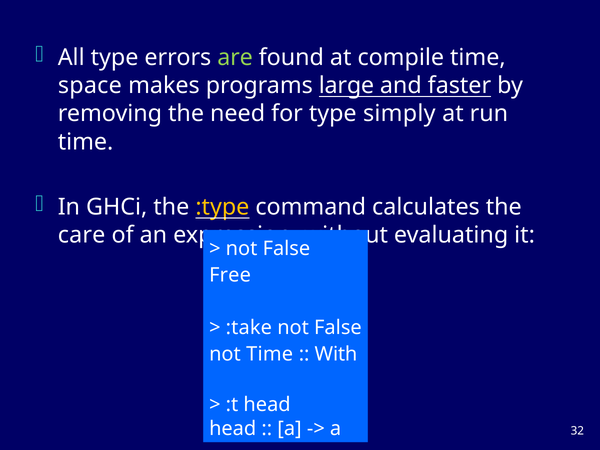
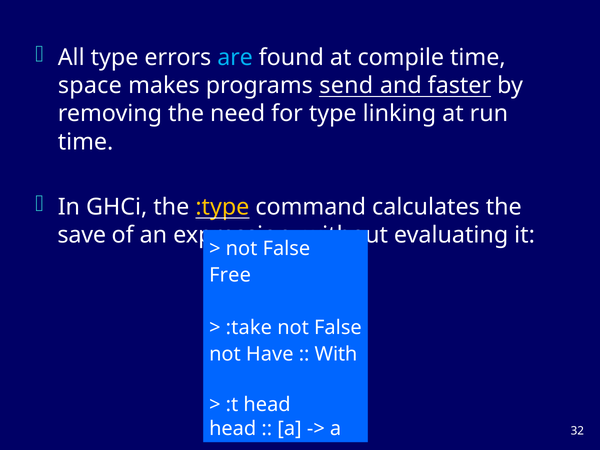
are colour: light green -> light blue
large: large -> send
simply: simply -> linking
care: care -> save
not Time: Time -> Have
